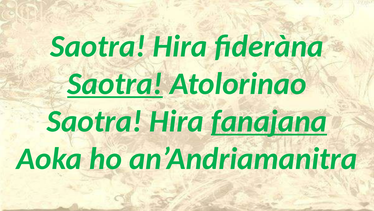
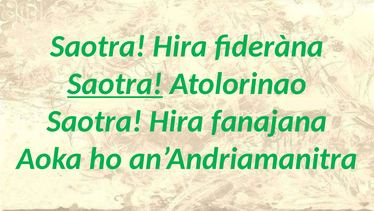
fanajana underline: present -> none
